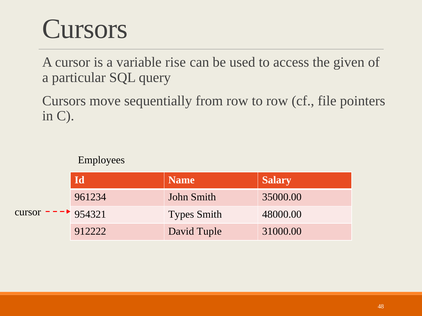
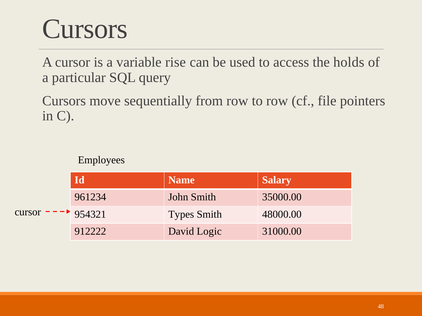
given: given -> holds
Tuple: Tuple -> Logic
